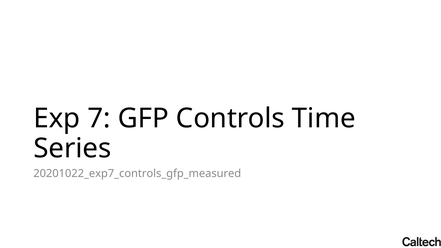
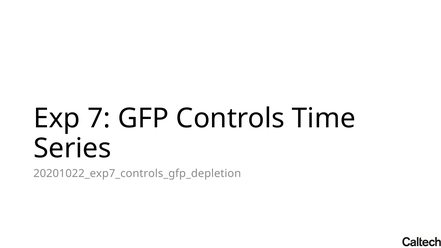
20201022_exp7_controls_gfp_measured: 20201022_exp7_controls_gfp_measured -> 20201022_exp7_controls_gfp_depletion
